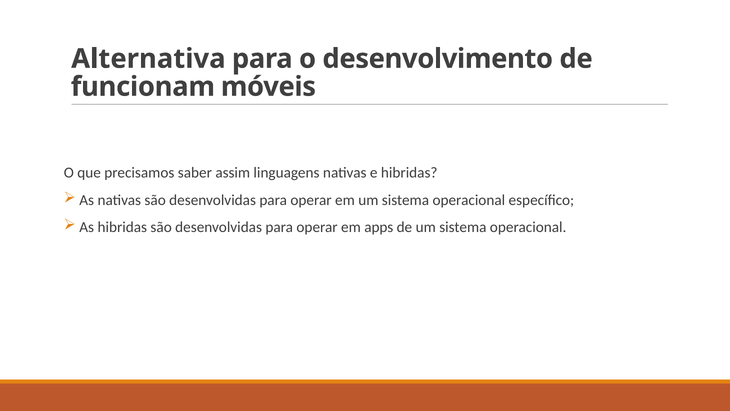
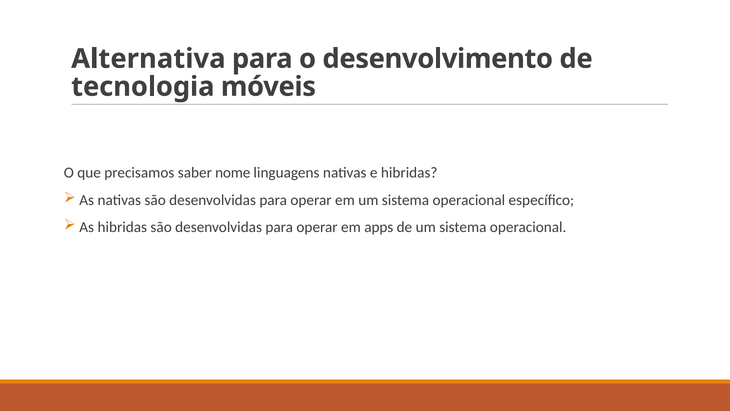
funcionam: funcionam -> tecnologia
assim: assim -> nome
